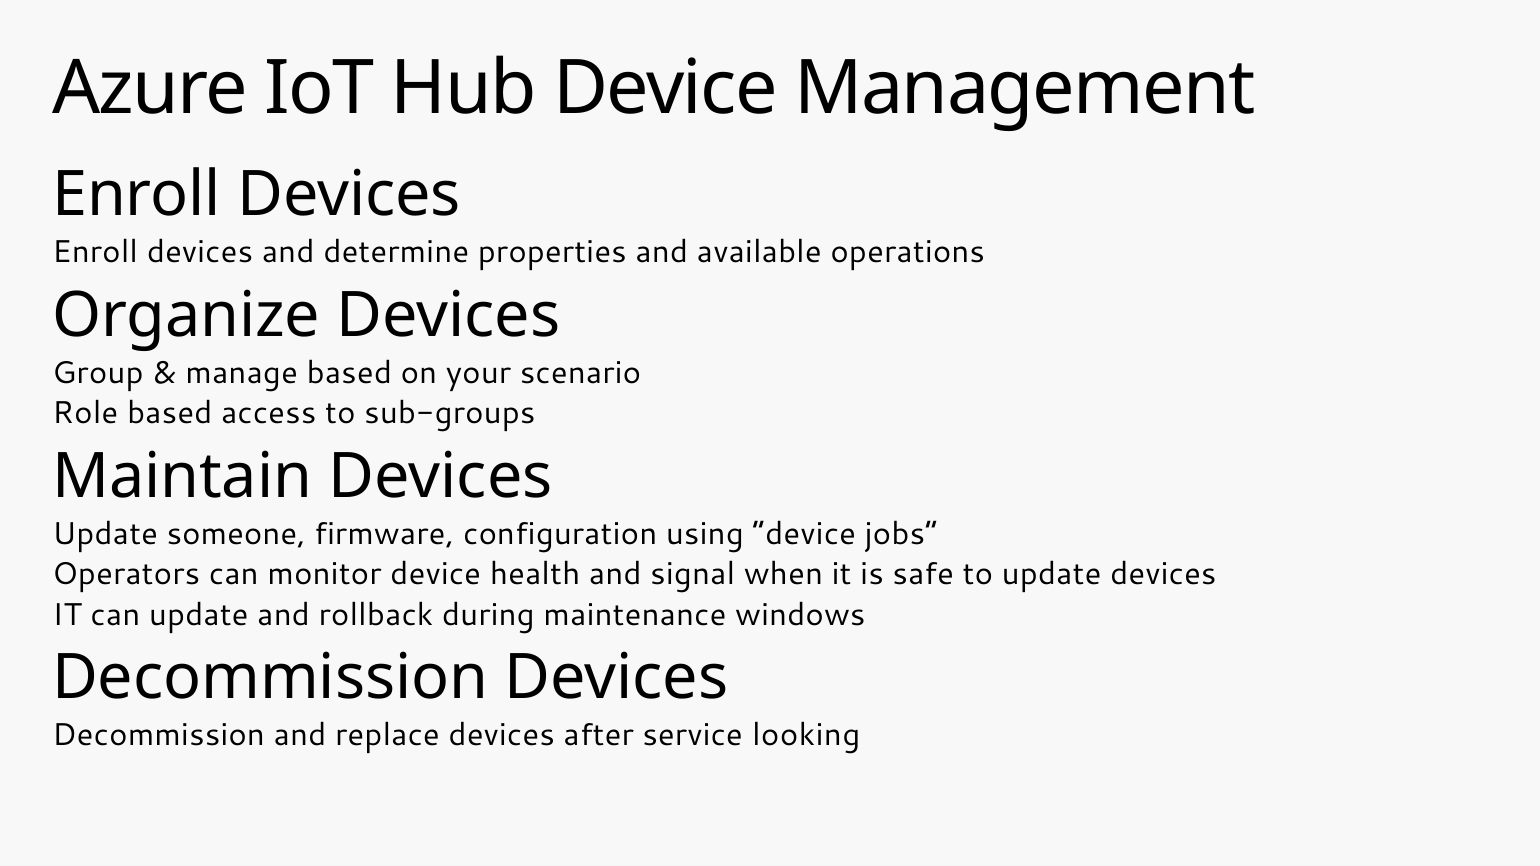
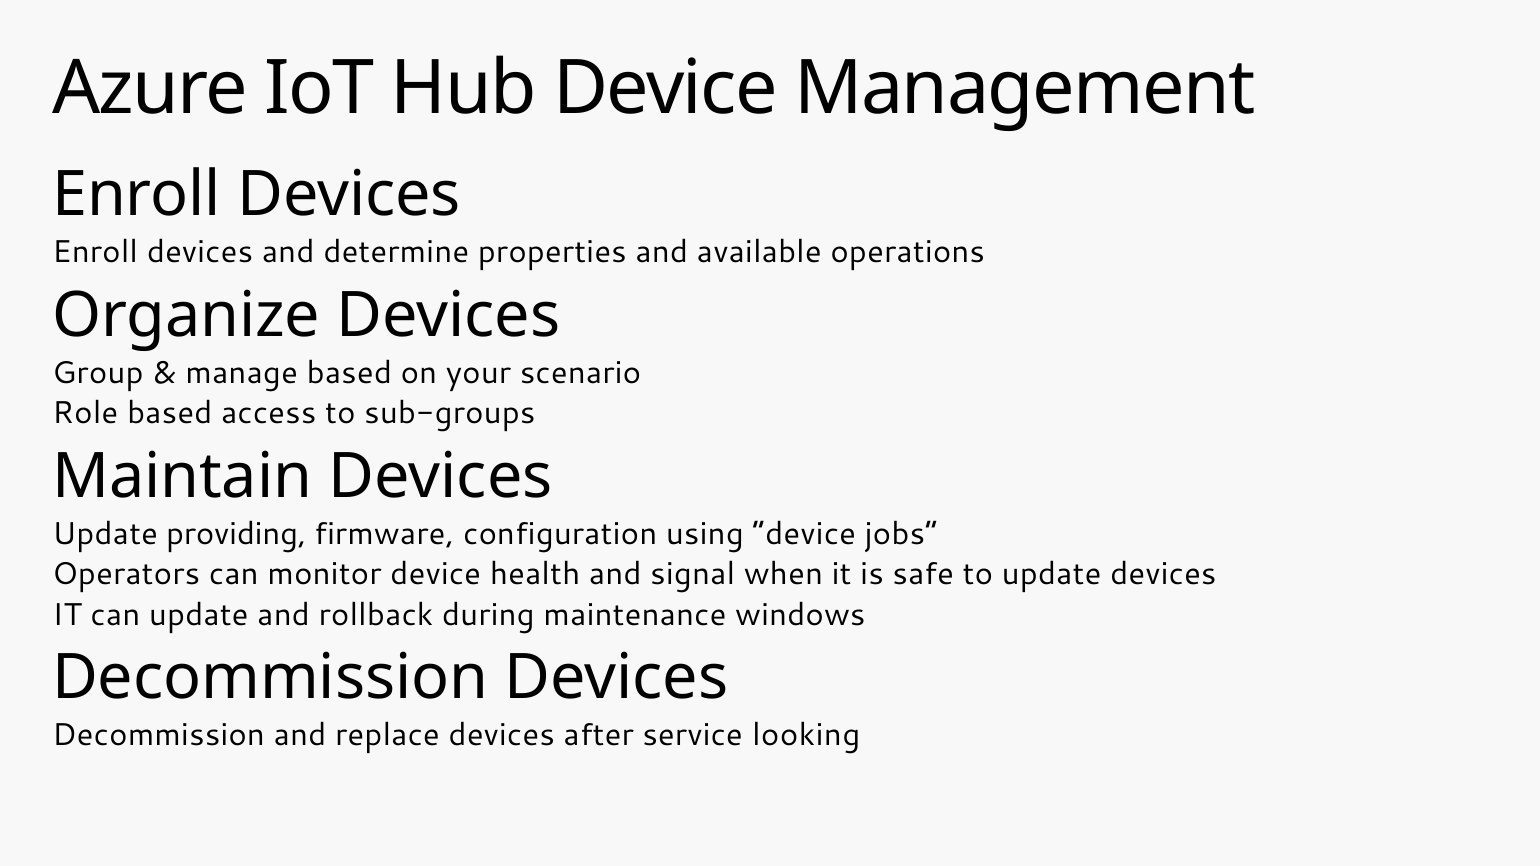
someone: someone -> providing
